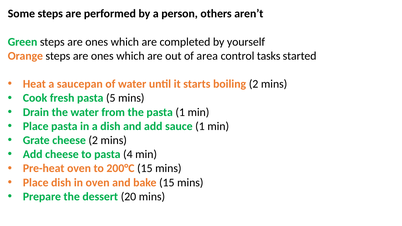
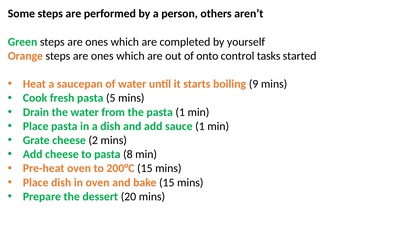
area: area -> onto
boiling 2: 2 -> 9
4: 4 -> 8
